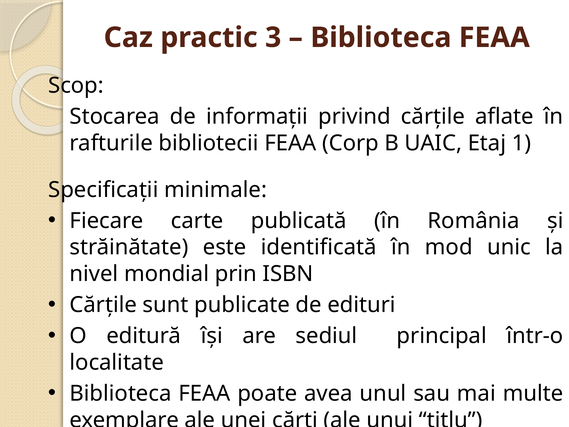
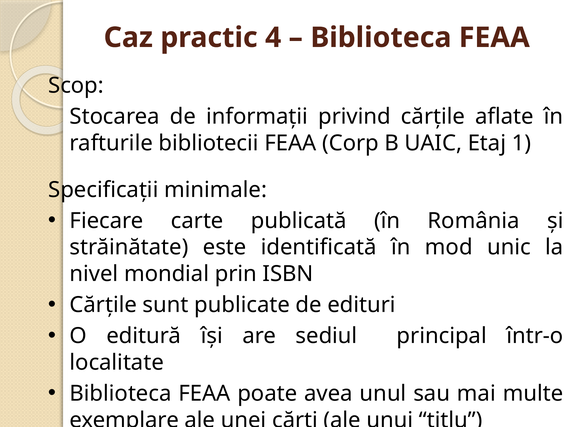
3: 3 -> 4
